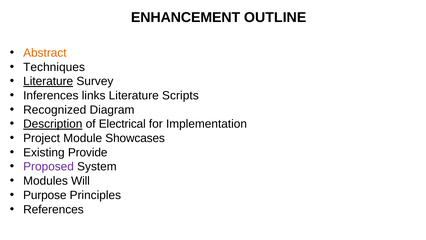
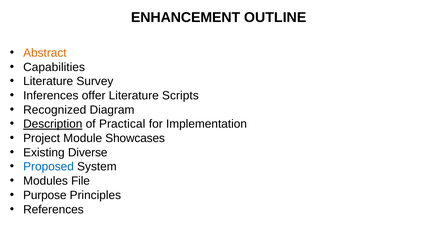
Techniques: Techniques -> Capabilities
Literature at (48, 81) underline: present -> none
links: links -> offer
Electrical: Electrical -> Practical
Provide: Provide -> Diverse
Proposed colour: purple -> blue
Will: Will -> File
